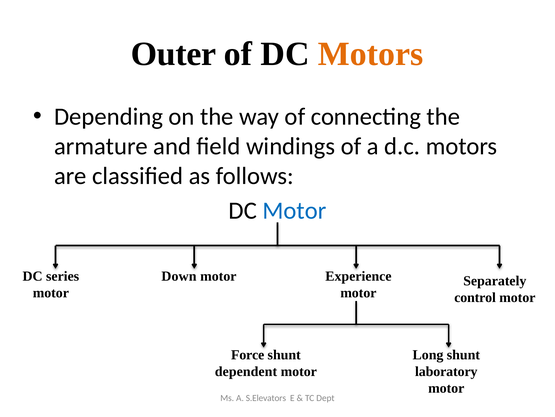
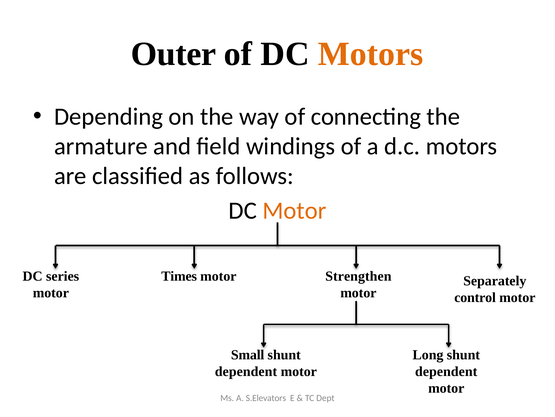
Motor at (294, 210) colour: blue -> orange
Down: Down -> Times
Experience: Experience -> Strengthen
Force: Force -> Small
laboratory at (446, 371): laboratory -> dependent
